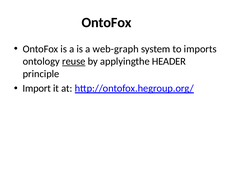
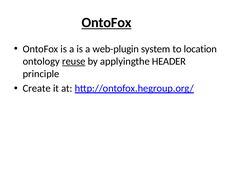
OntoFox at (107, 23) underline: none -> present
web-graph: web-graph -> web-plugin
imports: imports -> location
Import: Import -> Create
